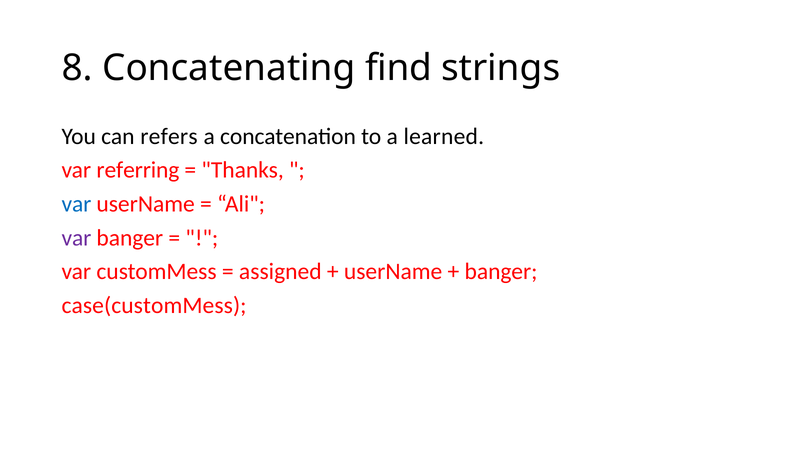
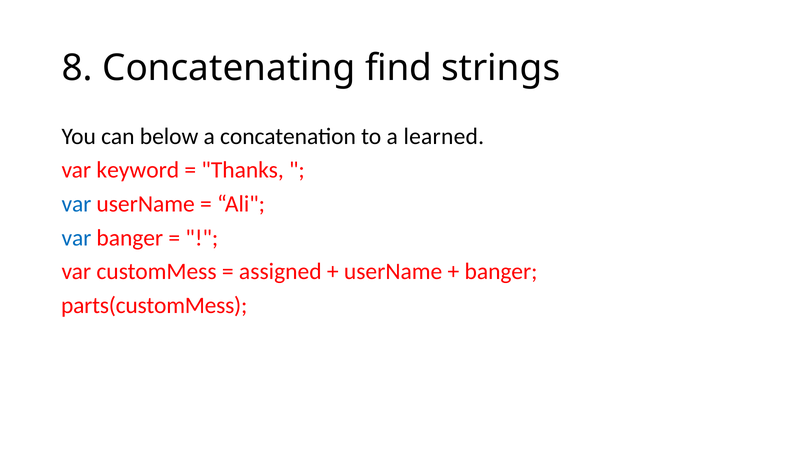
refers: refers -> below
referring: referring -> keyword
var at (76, 238) colour: purple -> blue
case(customMess: case(customMess -> parts(customMess
